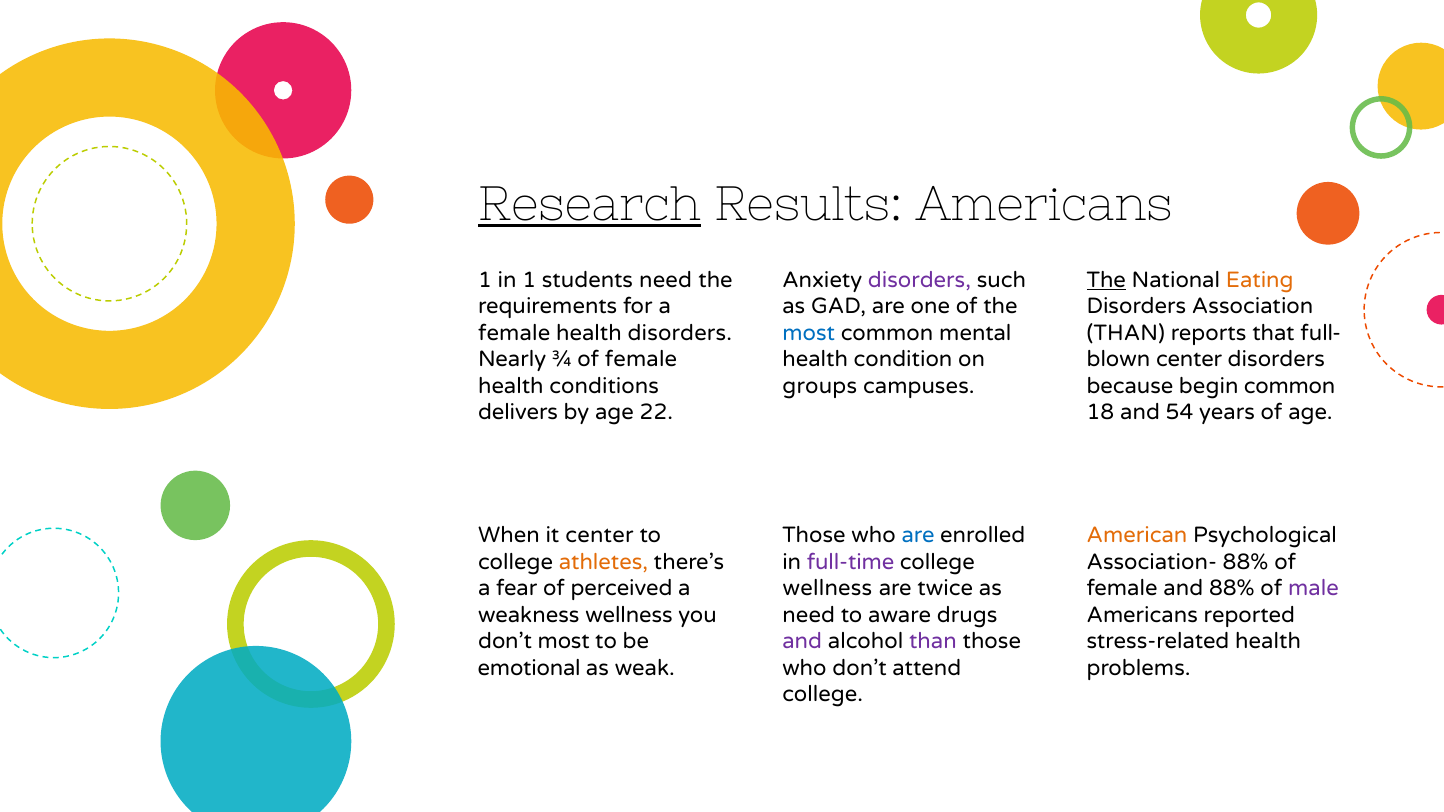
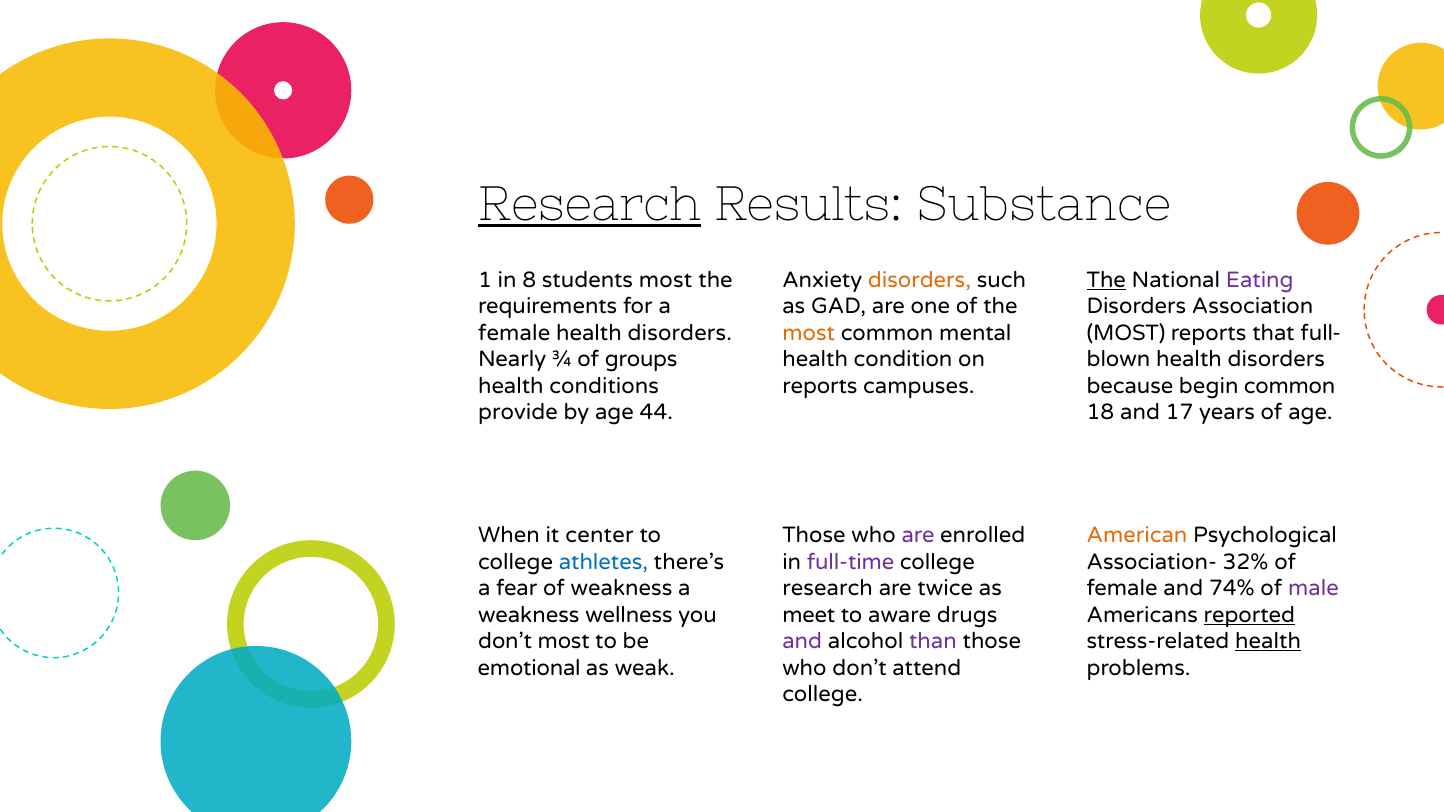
Results Americans: Americans -> Substance
in 1: 1 -> 8
students need: need -> most
disorders at (919, 280) colour: purple -> orange
Eating colour: orange -> purple
most at (809, 333) colour: blue -> orange
THAN at (1126, 333): THAN -> MOST
¾ of female: female -> groups
center at (1189, 359): center -> health
groups at (820, 386): groups -> reports
delivers: delivers -> provide
22: 22 -> 44
54: 54 -> 17
are at (918, 536) colour: blue -> purple
athletes colour: orange -> blue
Association- 88%: 88% -> 32%
of perceived: perceived -> weakness
wellness at (827, 589): wellness -> research
and 88%: 88% -> 74%
need at (809, 615): need -> meet
reported underline: none -> present
health at (1268, 641) underline: none -> present
